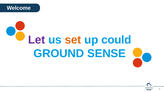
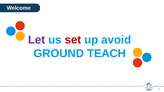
set colour: orange -> red
could: could -> avoid
SENSE: SENSE -> TEACH
